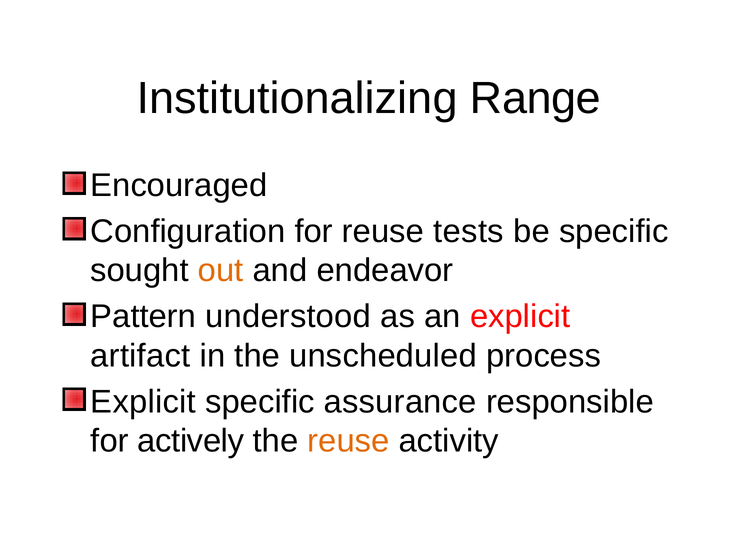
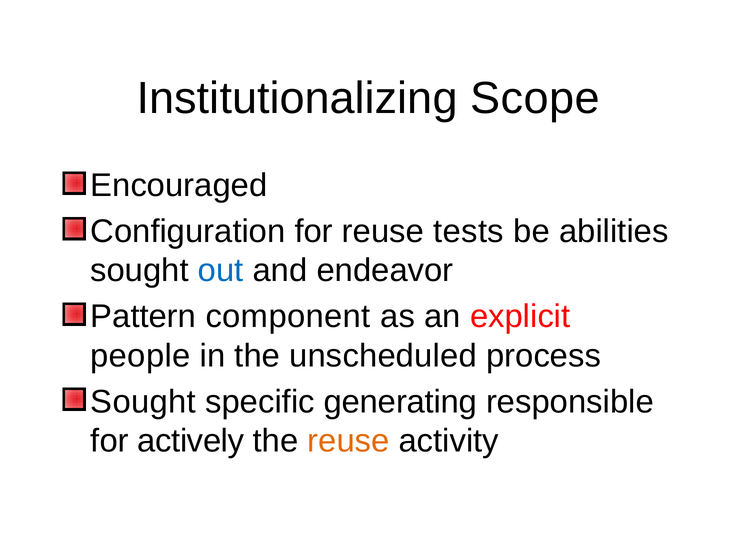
Range: Range -> Scope
be specific: specific -> abilities
out colour: orange -> blue
understood: understood -> component
artifact: artifact -> people
Explicit at (143, 402): Explicit -> Sought
assurance: assurance -> generating
